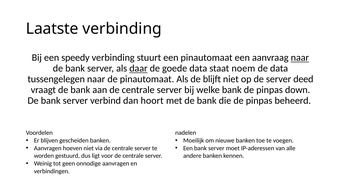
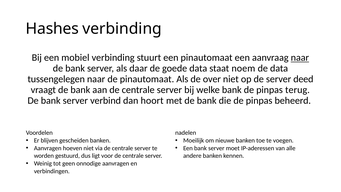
Laatste: Laatste -> Hashes
speedy: speedy -> mobiel
daar underline: present -> none
blijft: blijft -> over
down: down -> terug
